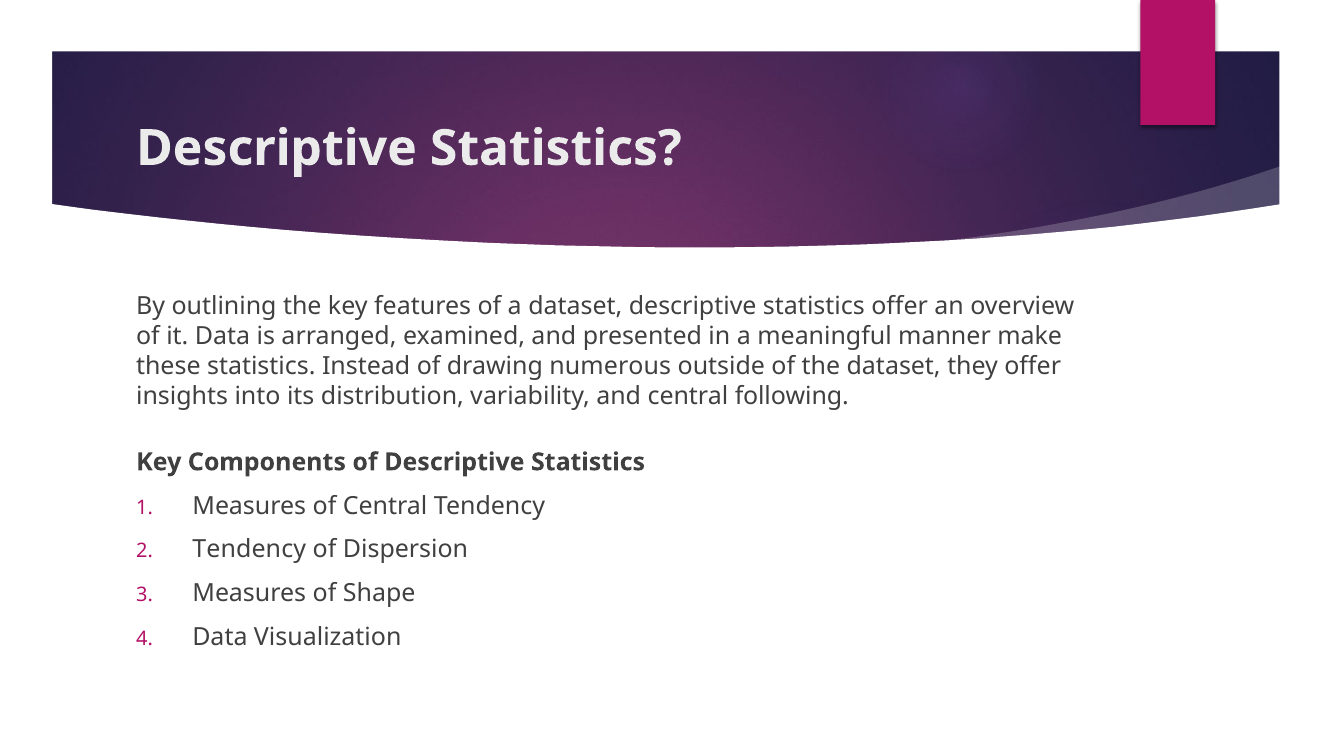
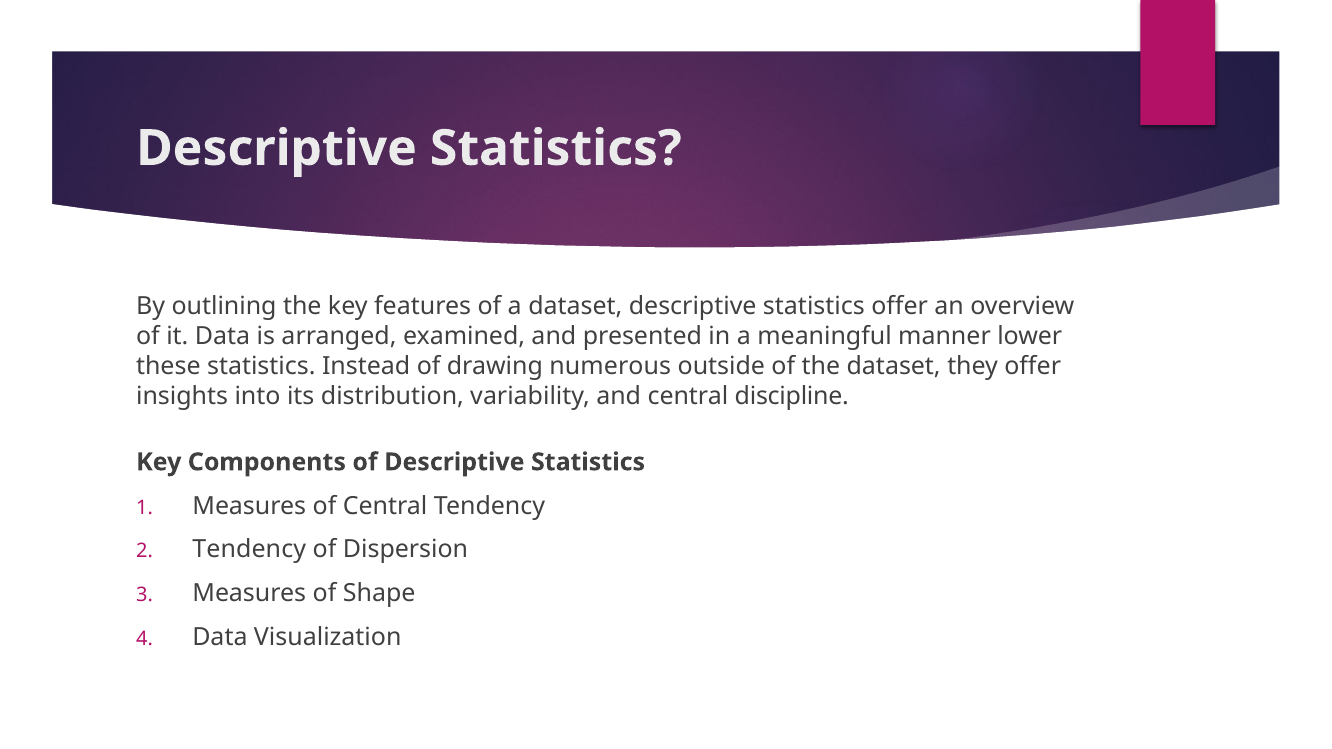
make: make -> lower
following: following -> discipline
